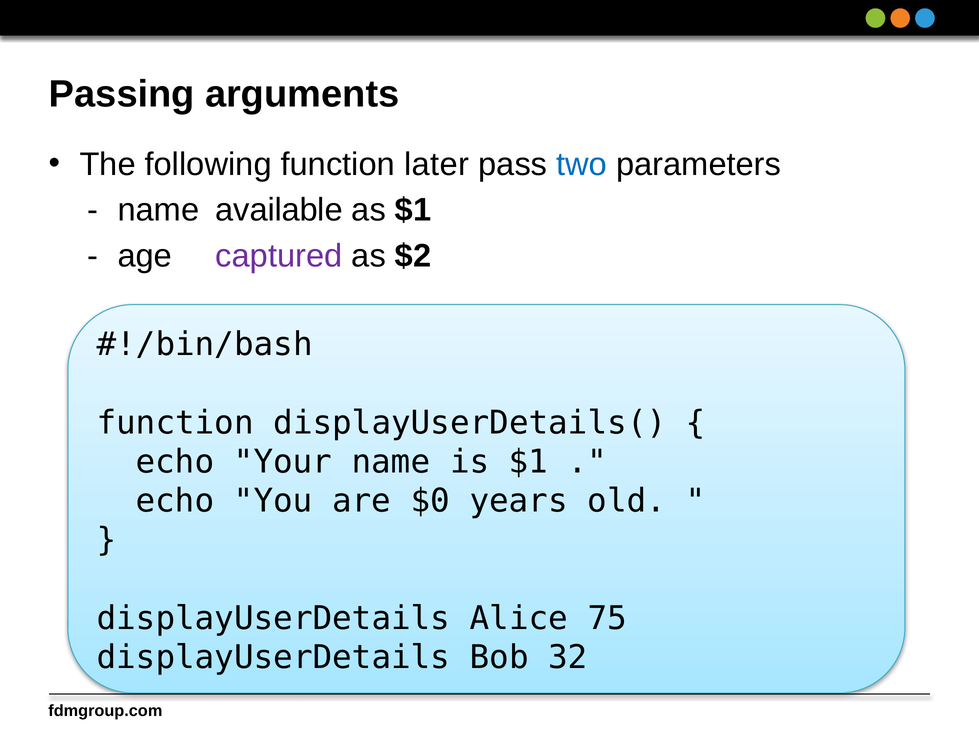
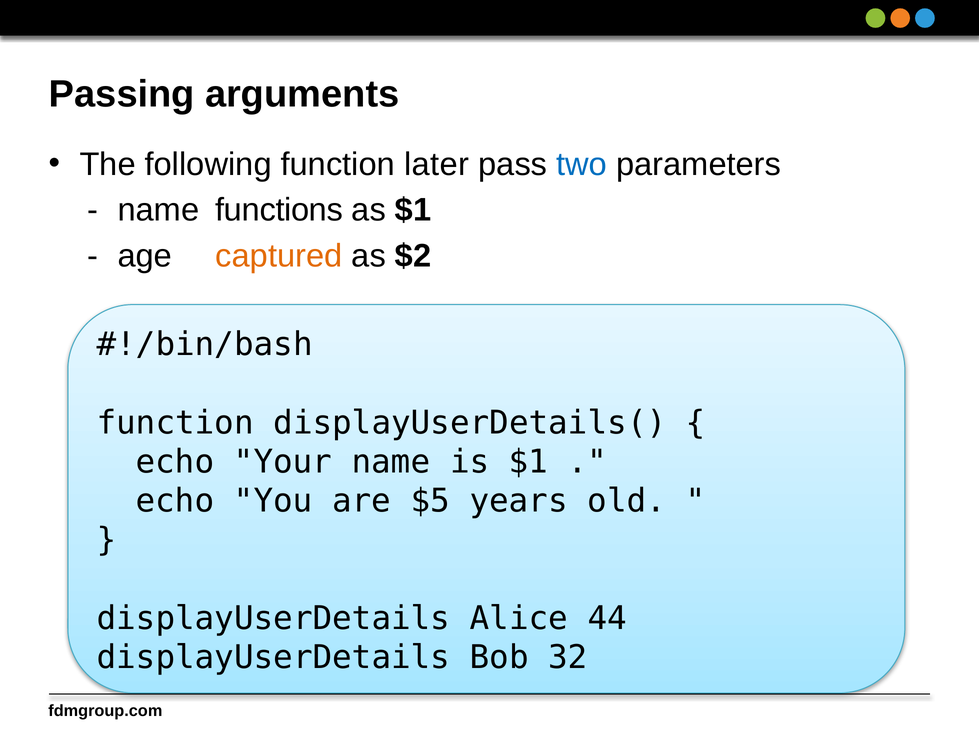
available: available -> functions
captured colour: purple -> orange
$0: $0 -> $5
75: 75 -> 44
